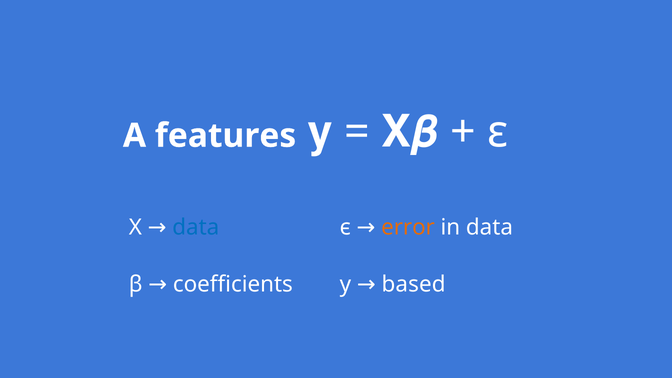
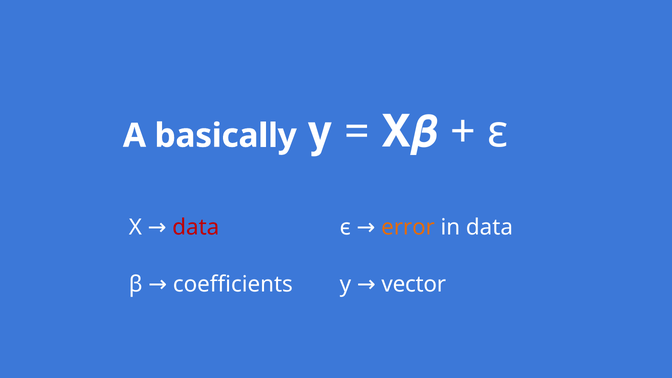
features: features -> basically
data at (196, 228) colour: blue -> red
based: based -> vector
